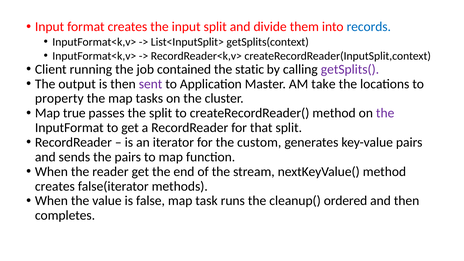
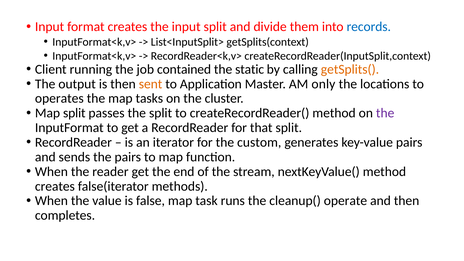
getSplits( colour: purple -> orange
sent colour: purple -> orange
take: take -> only
property: property -> operates
Map true: true -> split
ordered: ordered -> operate
